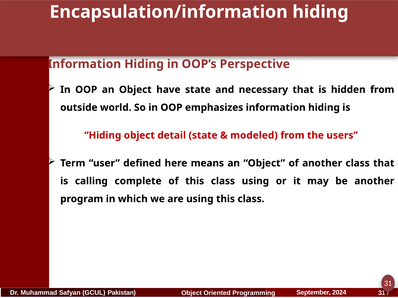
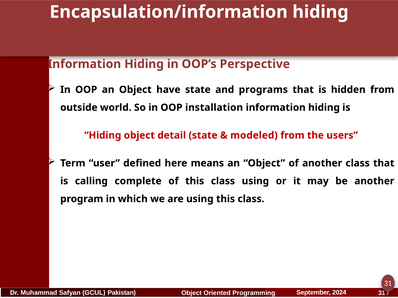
necessary: necessary -> programs
emphasizes: emphasizes -> installation
